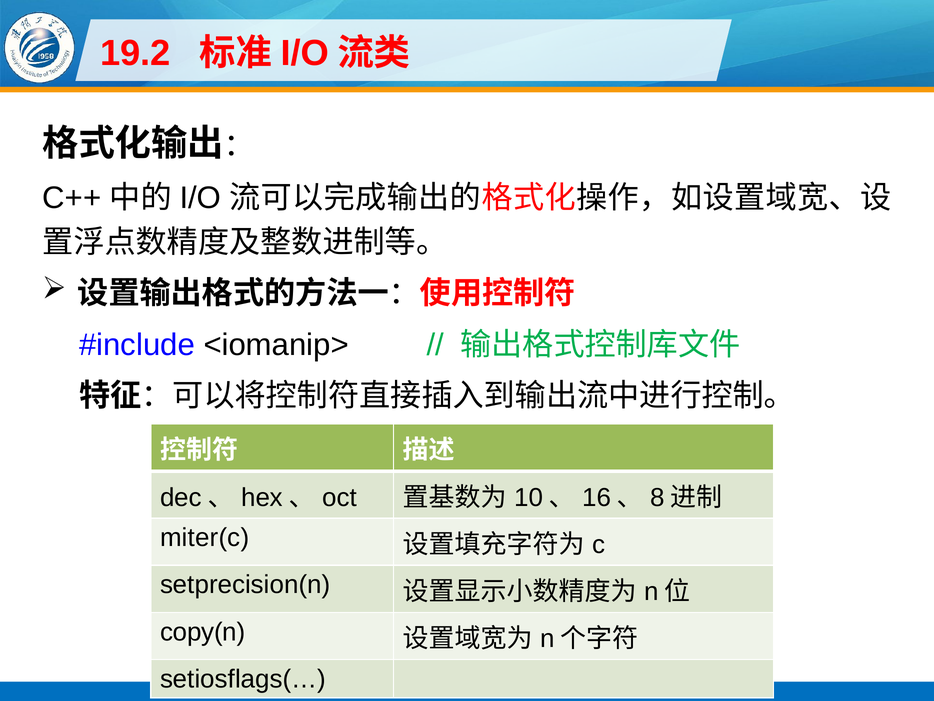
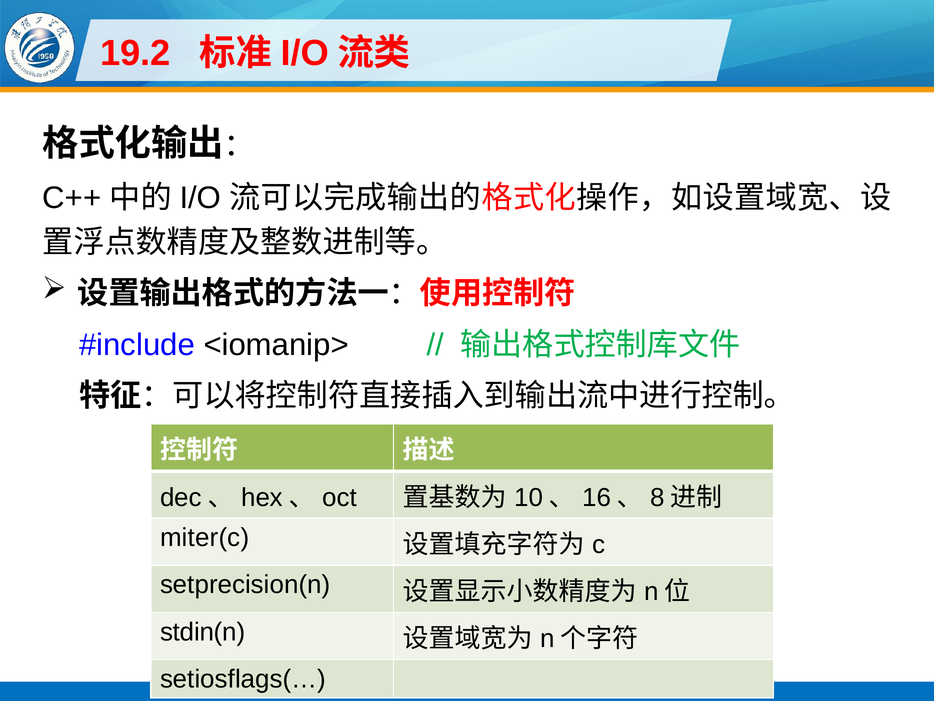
copy(n: copy(n -> stdin(n
